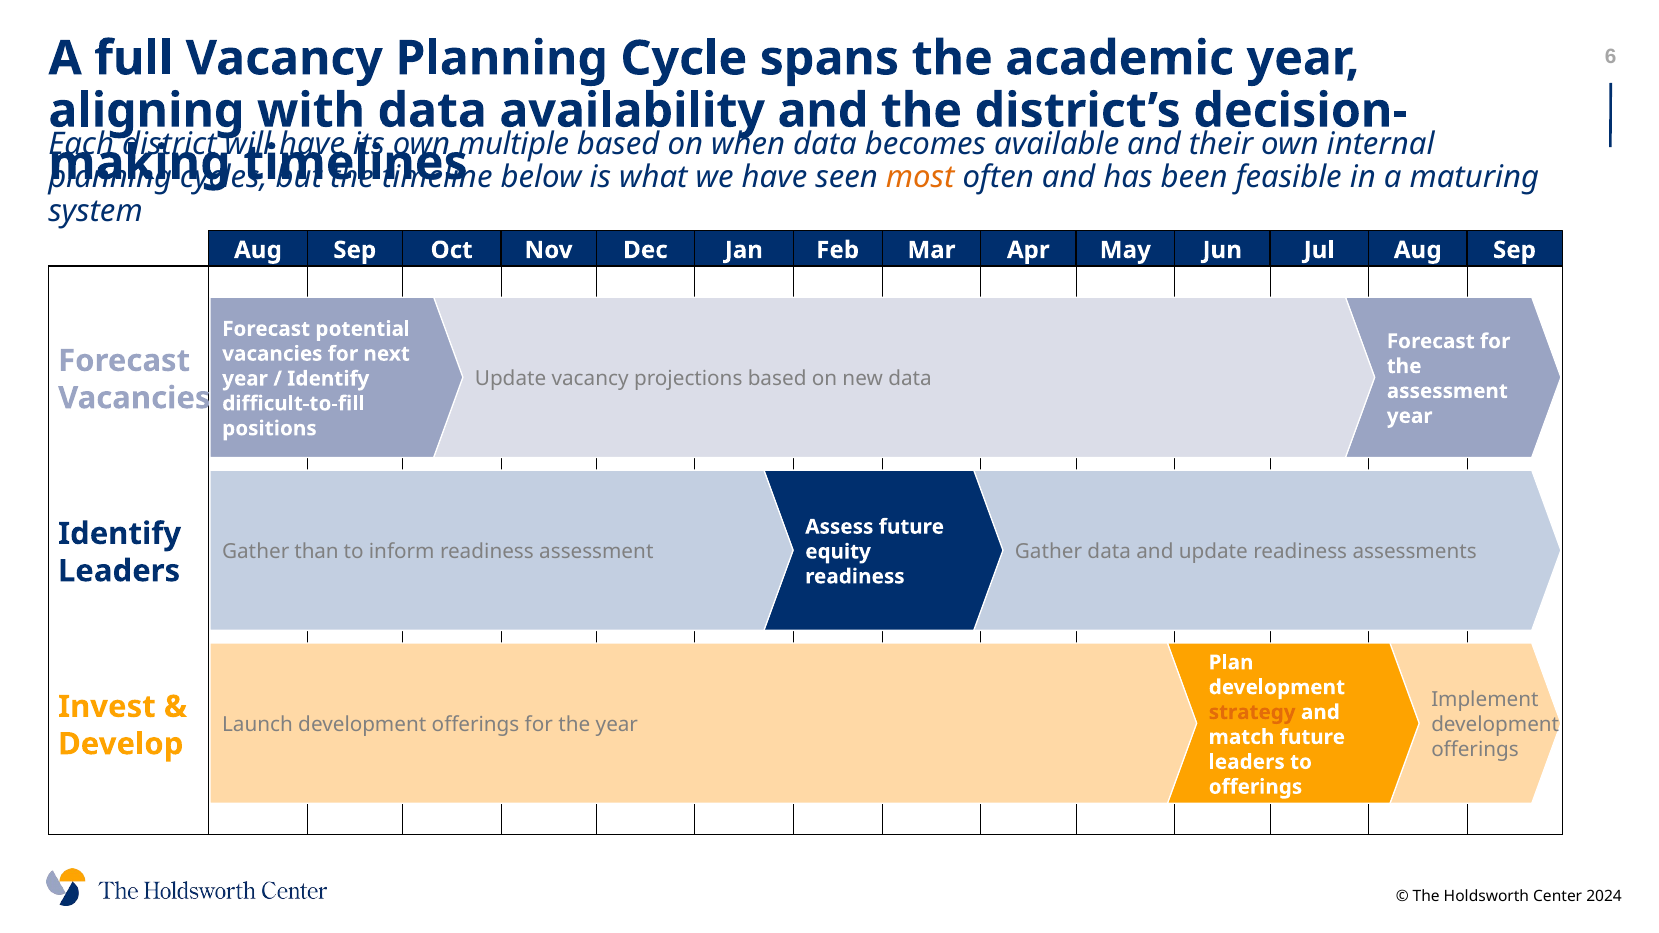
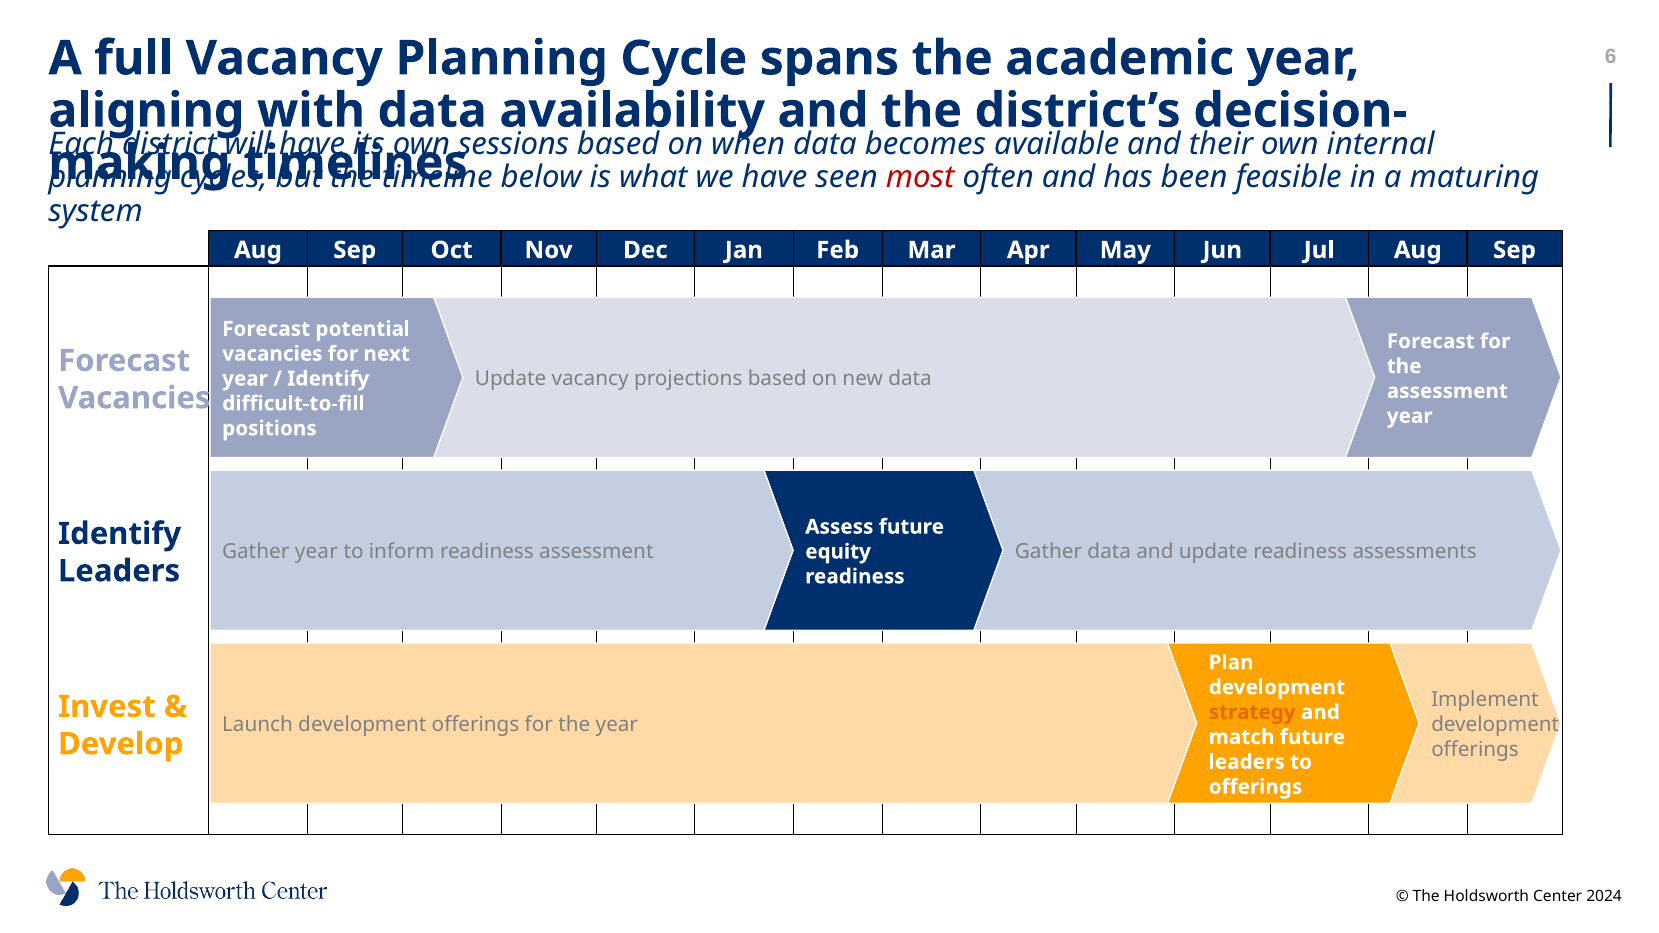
multiple: multiple -> sessions
most colour: orange -> red
Gather than: than -> year
